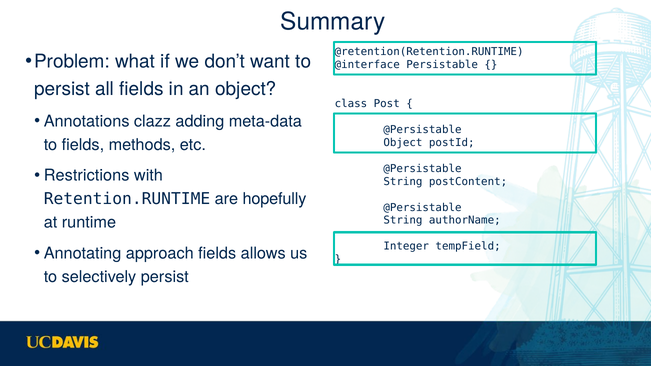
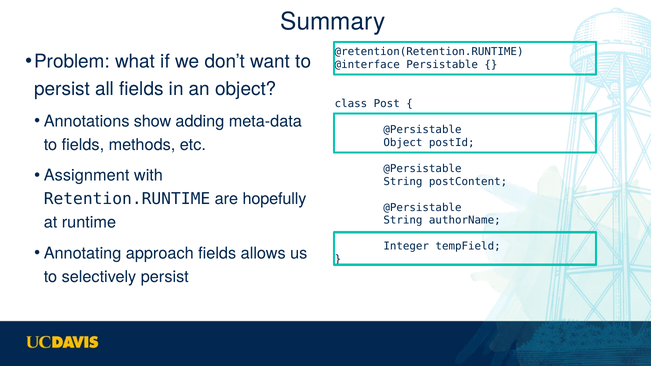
clazz: clazz -> show
Restrictions: Restrictions -> Assignment
